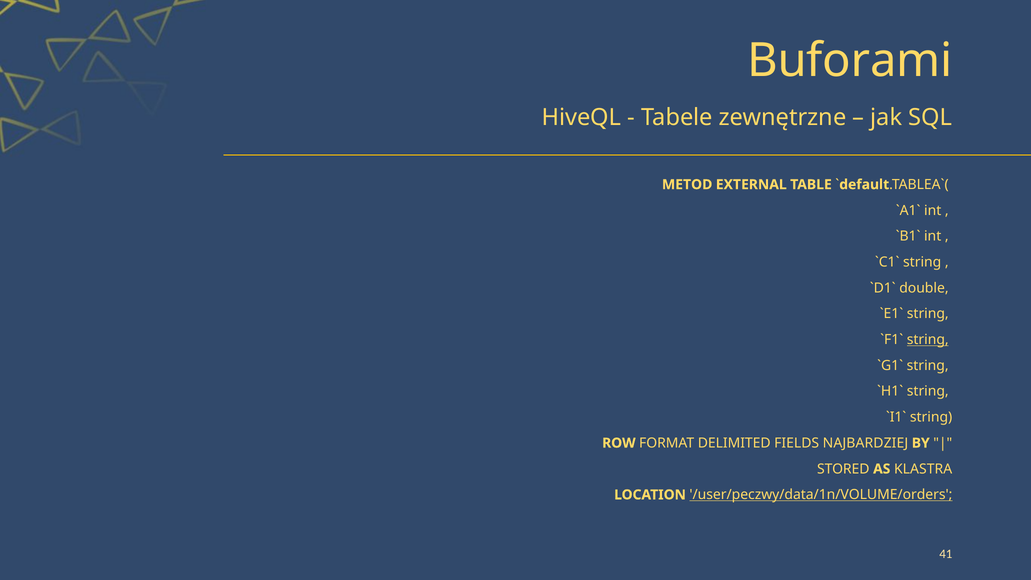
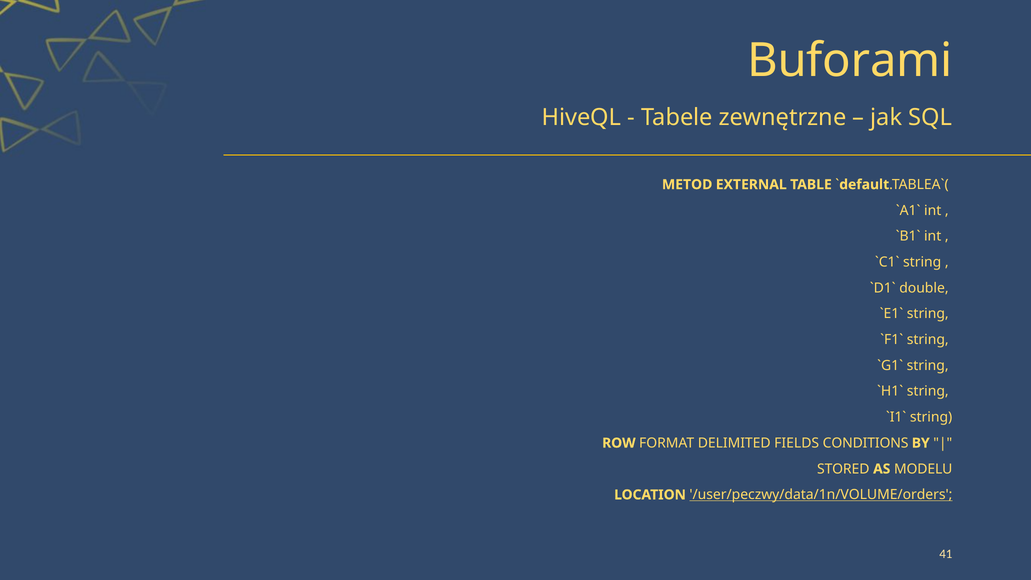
string at (928, 340) underline: present -> none
NAJBARDZIEJ: NAJBARDZIEJ -> CONDITIONS
KLASTRA: KLASTRA -> MODELU
